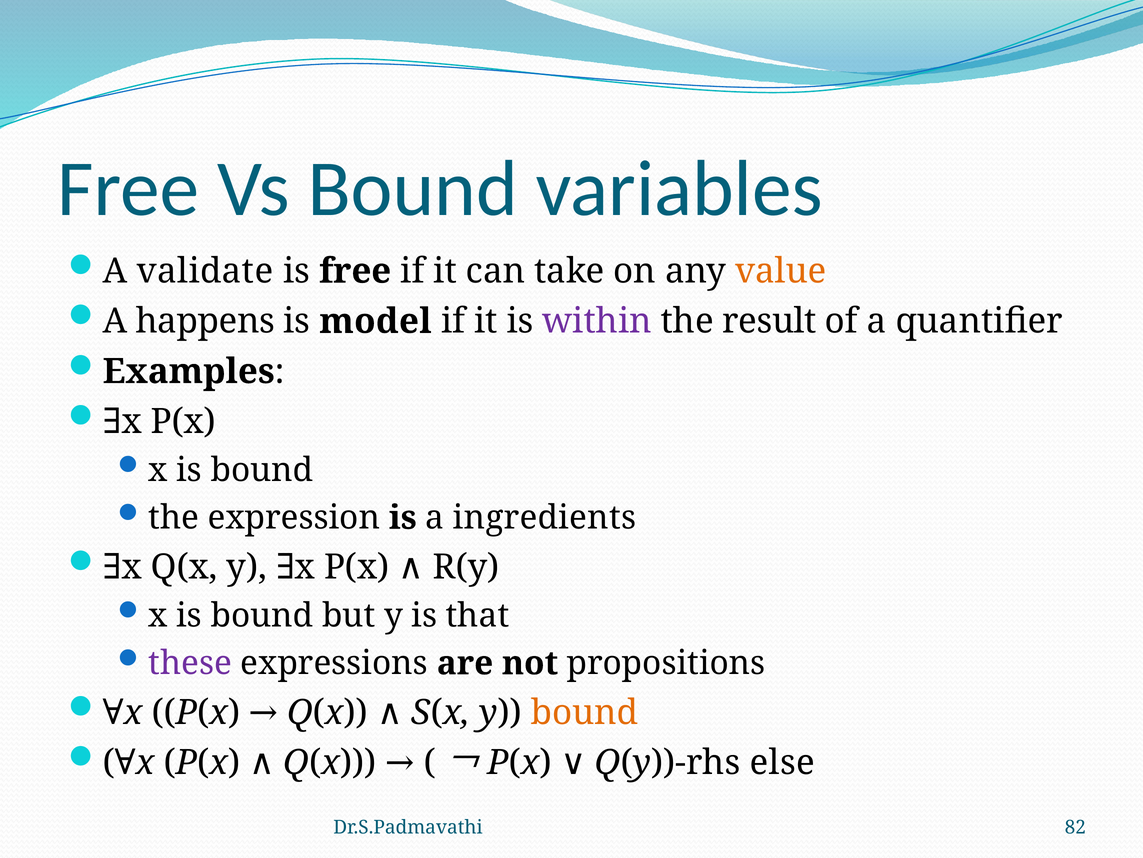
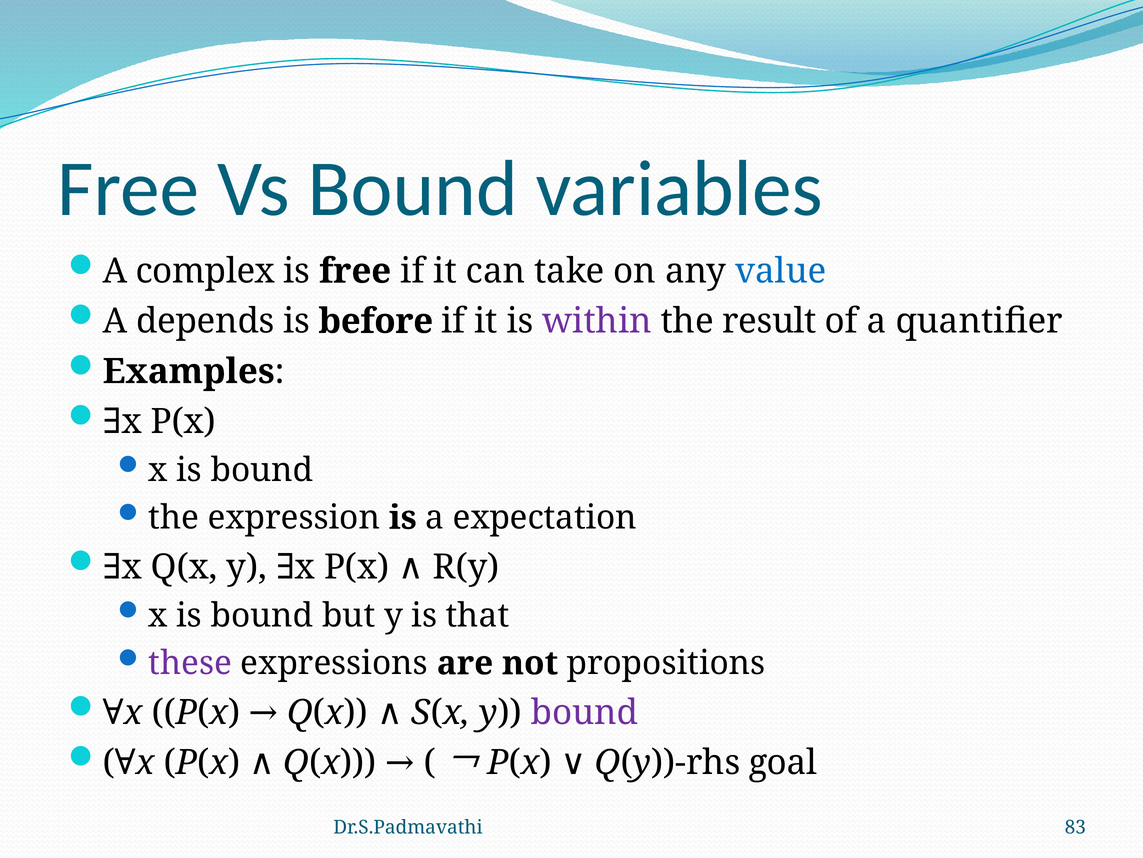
validate: validate -> complex
value colour: orange -> blue
happens: happens -> depends
model: model -> before
ingredients: ingredients -> expectation
bound at (585, 712) colour: orange -> purple
else: else -> goal
82: 82 -> 83
